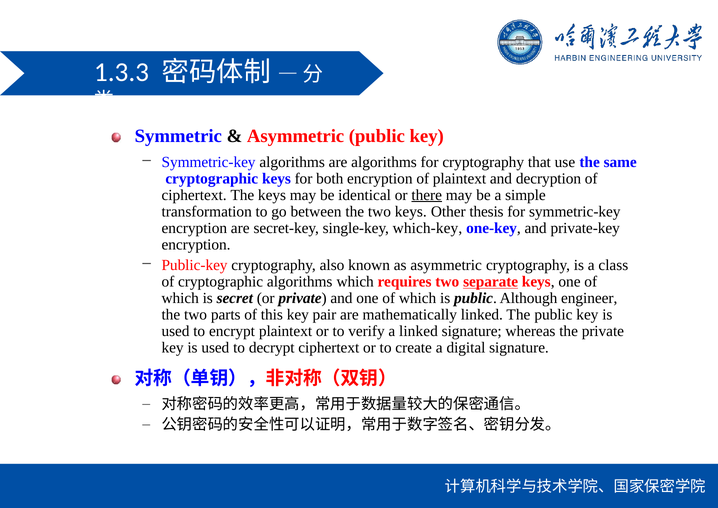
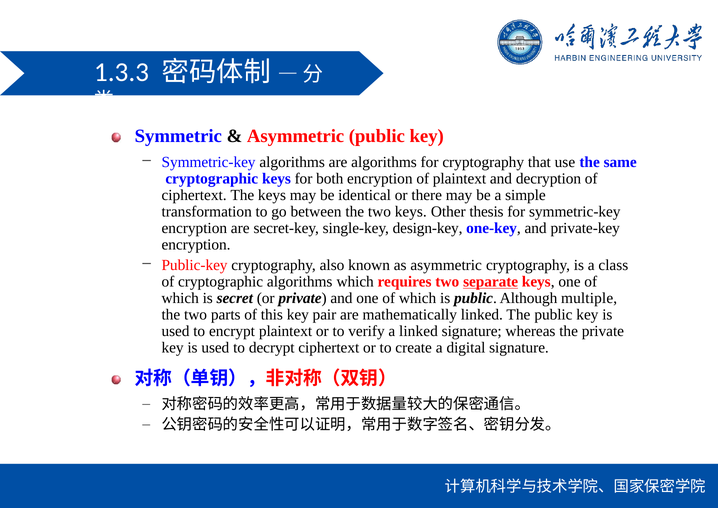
there underline: present -> none
which-key: which-key -> design-key
engineer: engineer -> multiple
